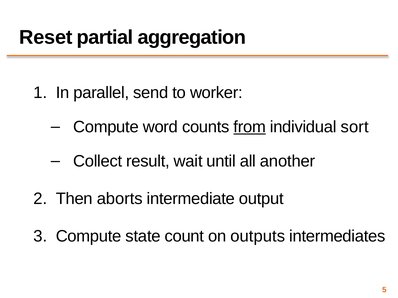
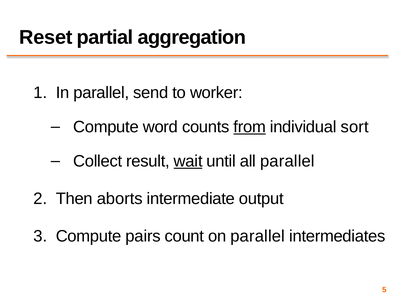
wait underline: none -> present
all another: another -> parallel
state: state -> pairs
on outputs: outputs -> parallel
